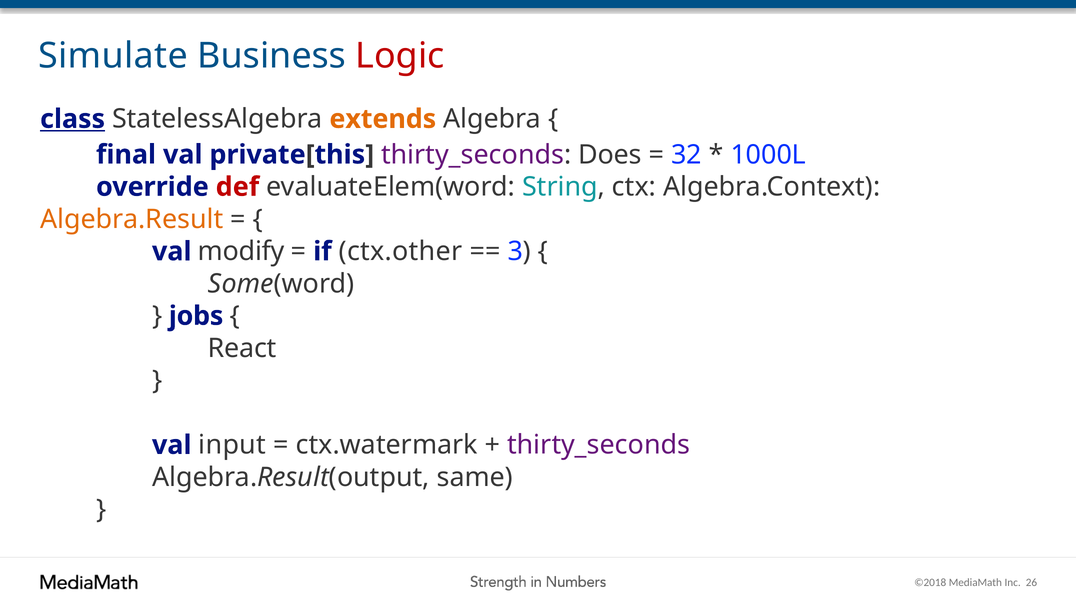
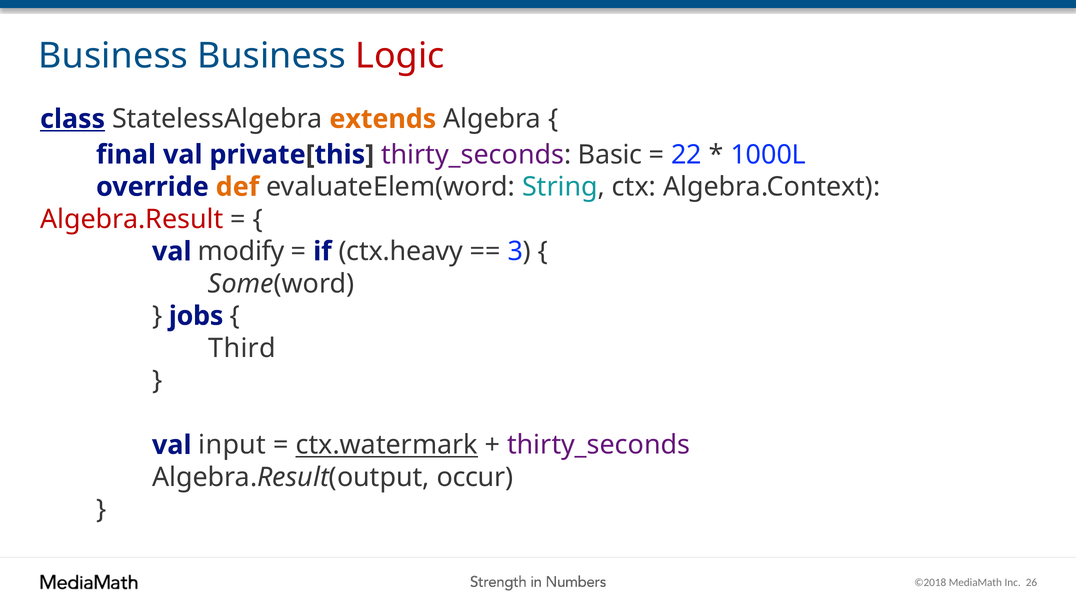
Simulate at (113, 56): Simulate -> Business
Does: Does -> Basic
32: 32 -> 22
def colour: red -> orange
Algebra.Result colour: orange -> red
ctx.other: ctx.other -> ctx.heavy
React: React -> Third
ctx.watermark underline: none -> present
same: same -> occur
